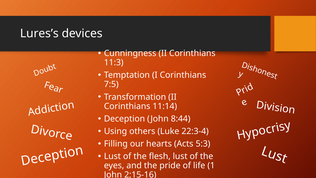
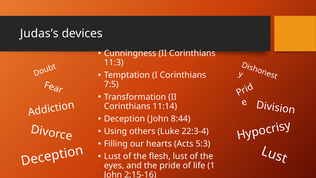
Lures’s: Lures’s -> Judas’s
